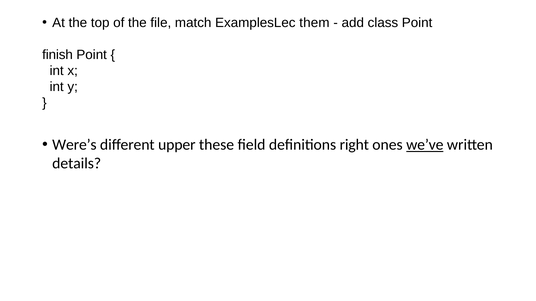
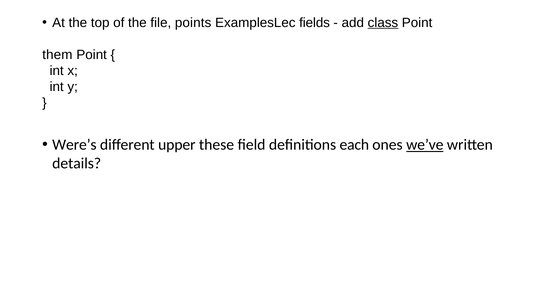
match: match -> points
them: them -> fields
class underline: none -> present
finish: finish -> them
right: right -> each
